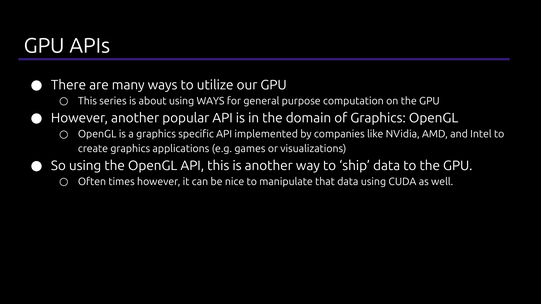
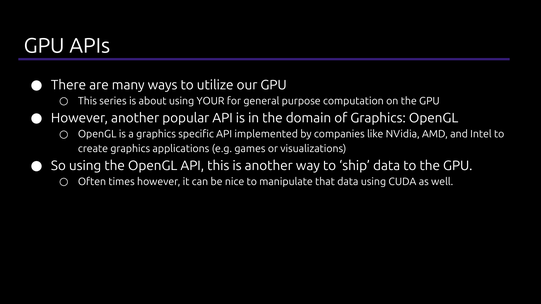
using WAYS: WAYS -> YOUR
